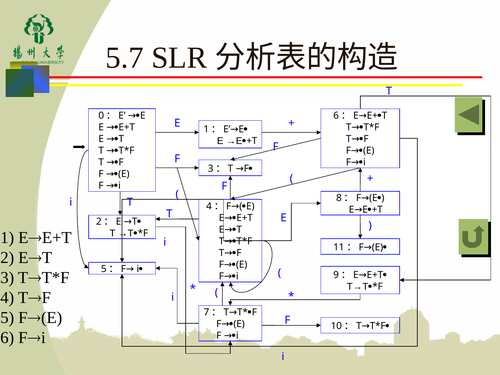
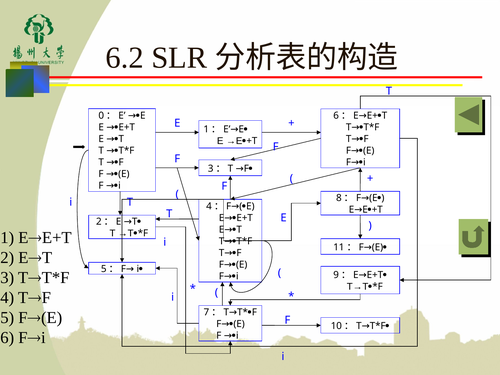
5.7: 5.7 -> 6.2
